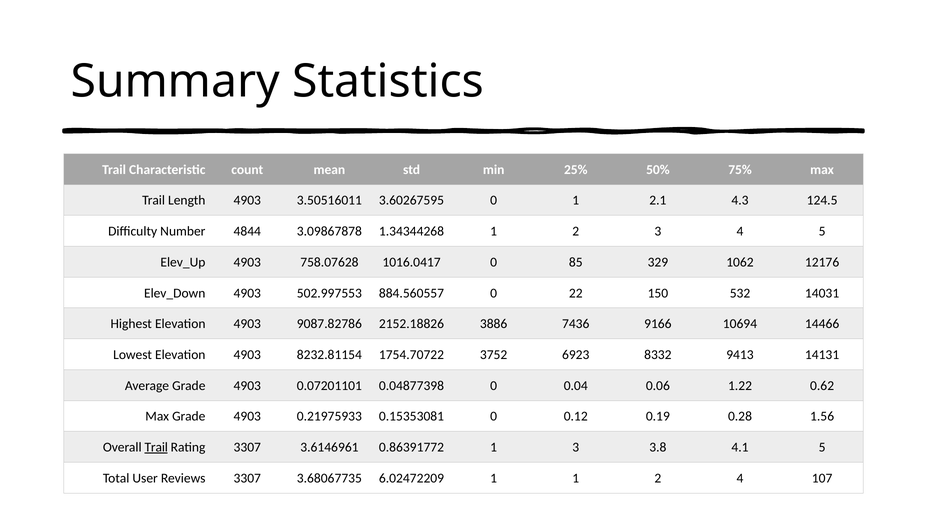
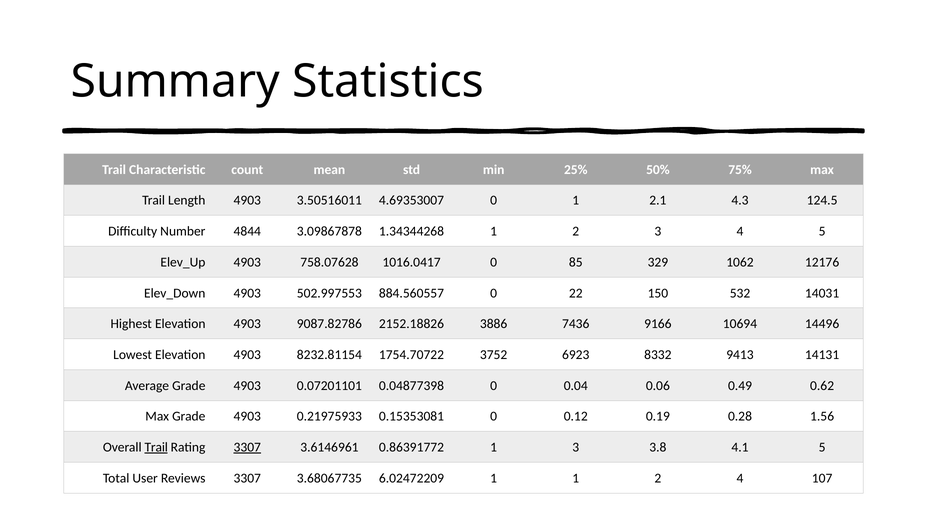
3.60267595: 3.60267595 -> 4.69353007
14466: 14466 -> 14496
1.22: 1.22 -> 0.49
3307 at (247, 448) underline: none -> present
